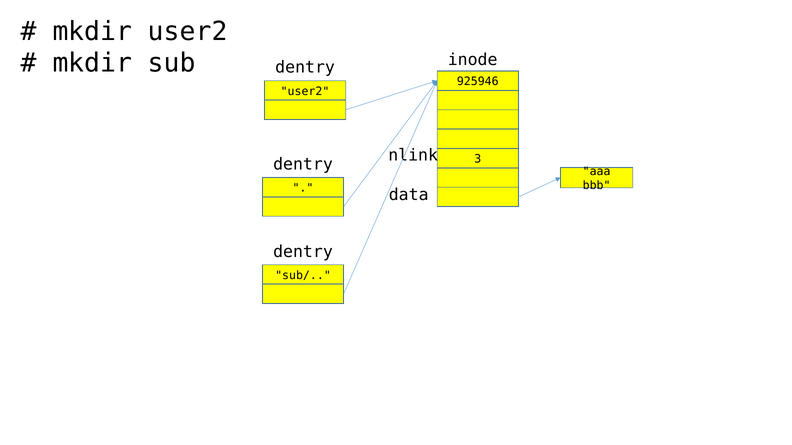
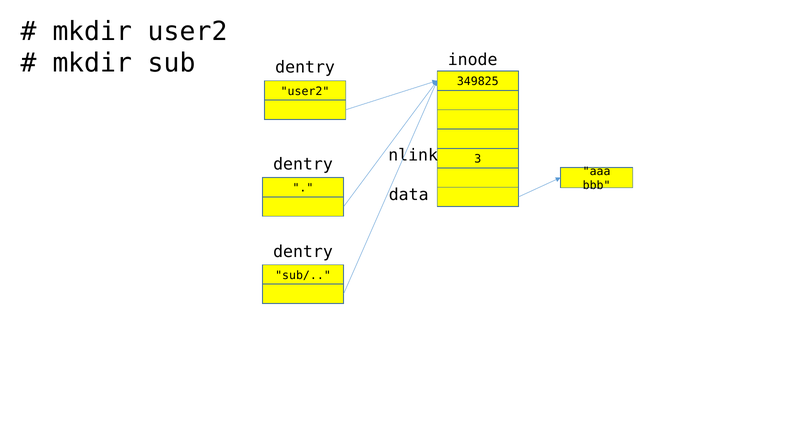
925946: 925946 -> 349825
